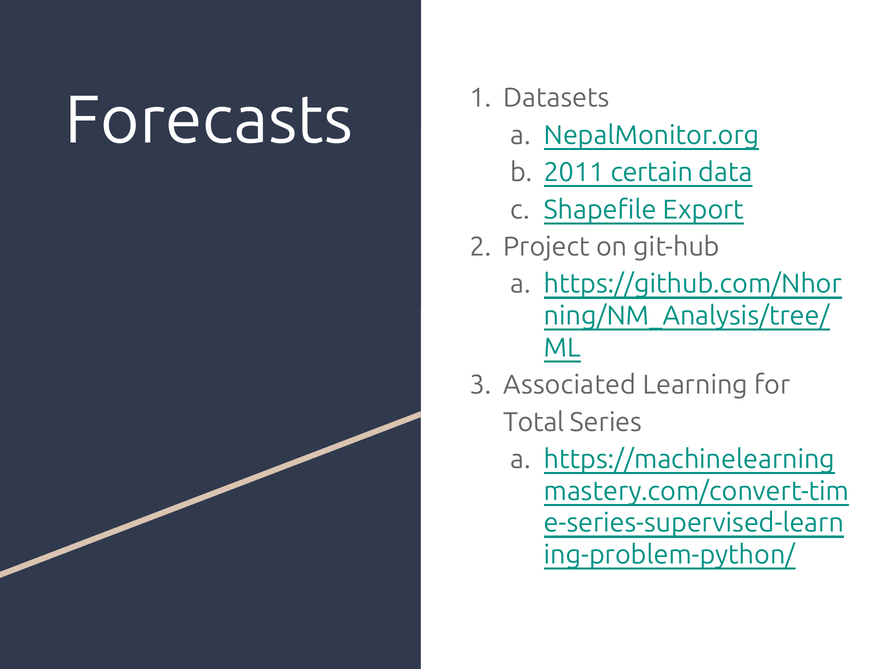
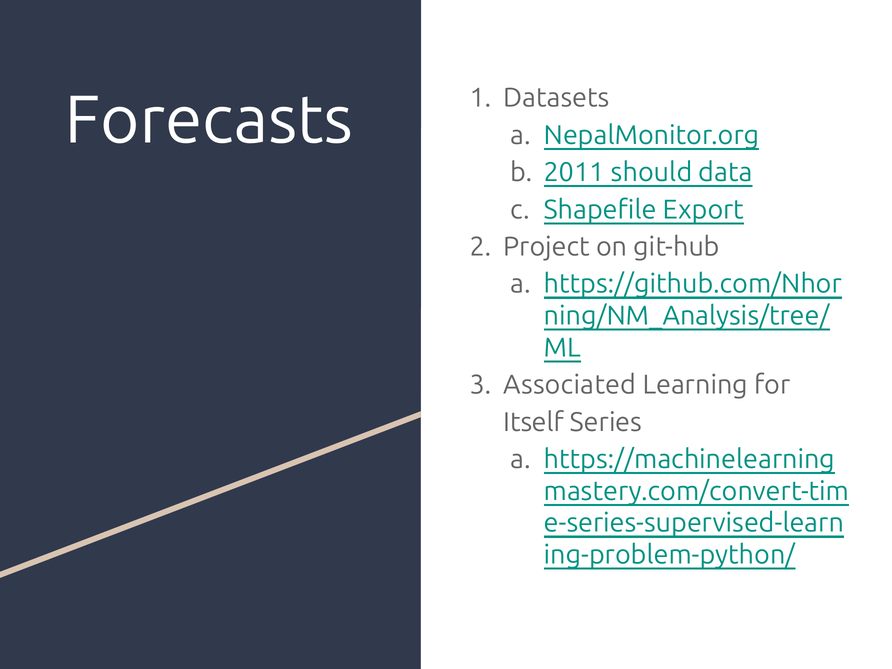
certain: certain -> should
Total: Total -> Itself
